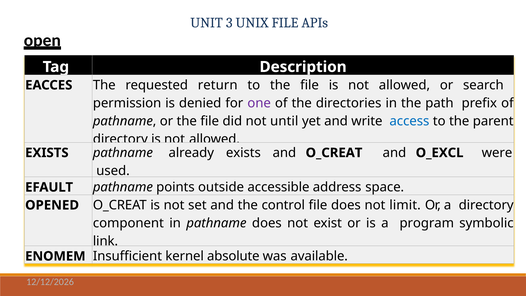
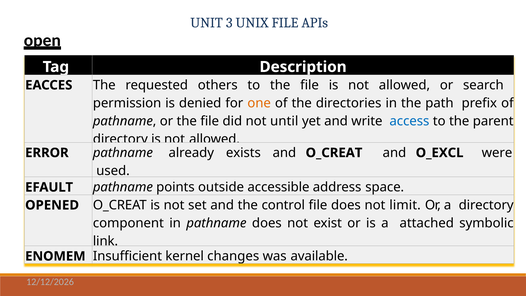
return: return -> others
one colour: purple -> orange
EXISTS at (47, 153): EXISTS -> ERROR
program: program -> attached
absolute: absolute -> changes
